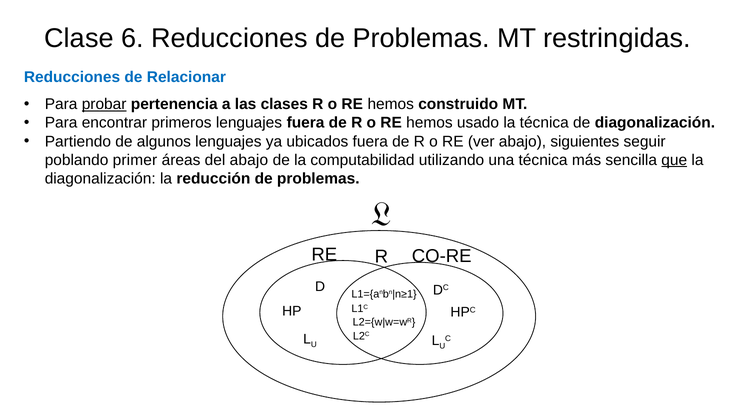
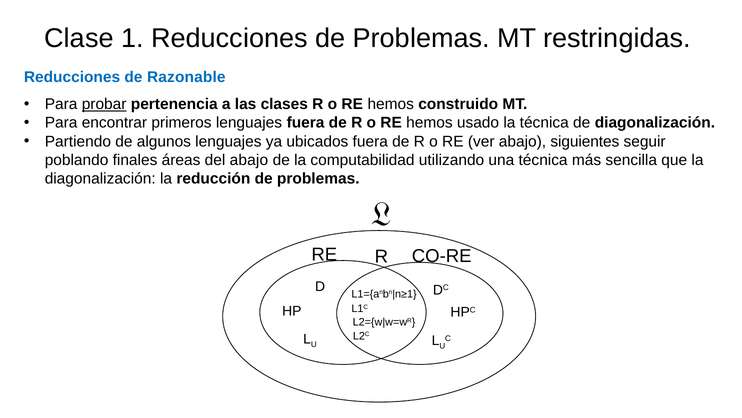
6: 6 -> 1
Relacionar: Relacionar -> Razonable
primer: primer -> finales
que underline: present -> none
